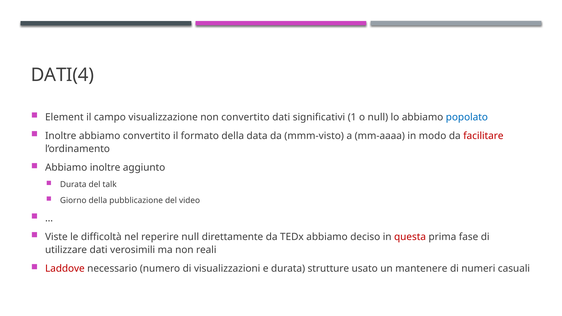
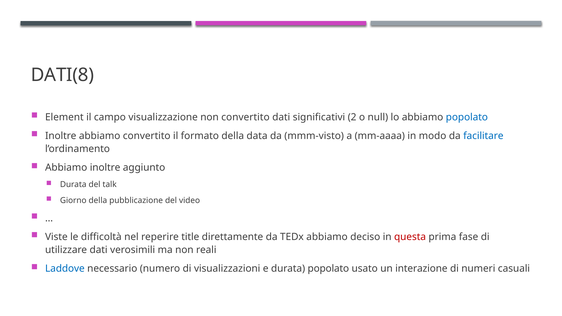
DATI(4: DATI(4 -> DATI(8
1: 1 -> 2
facilitare colour: red -> blue
reperire null: null -> title
Laddove colour: red -> blue
durata strutture: strutture -> popolato
mantenere: mantenere -> interazione
